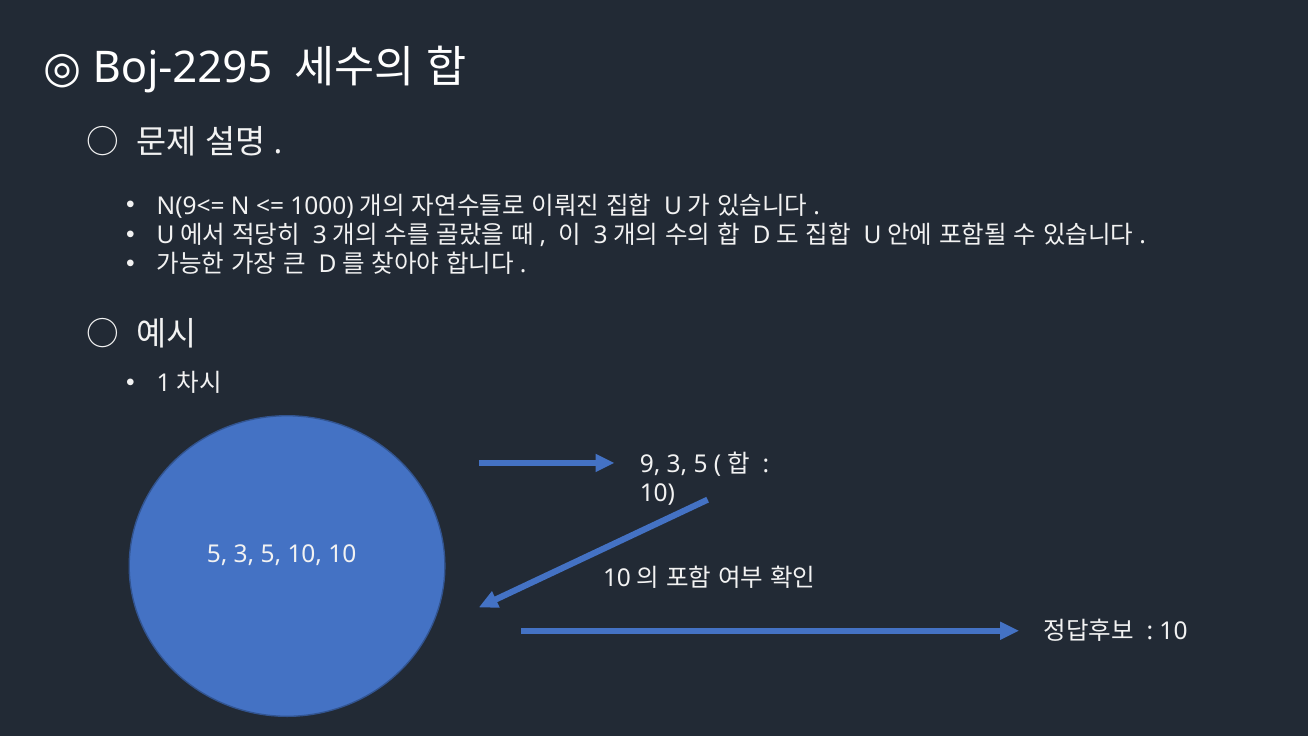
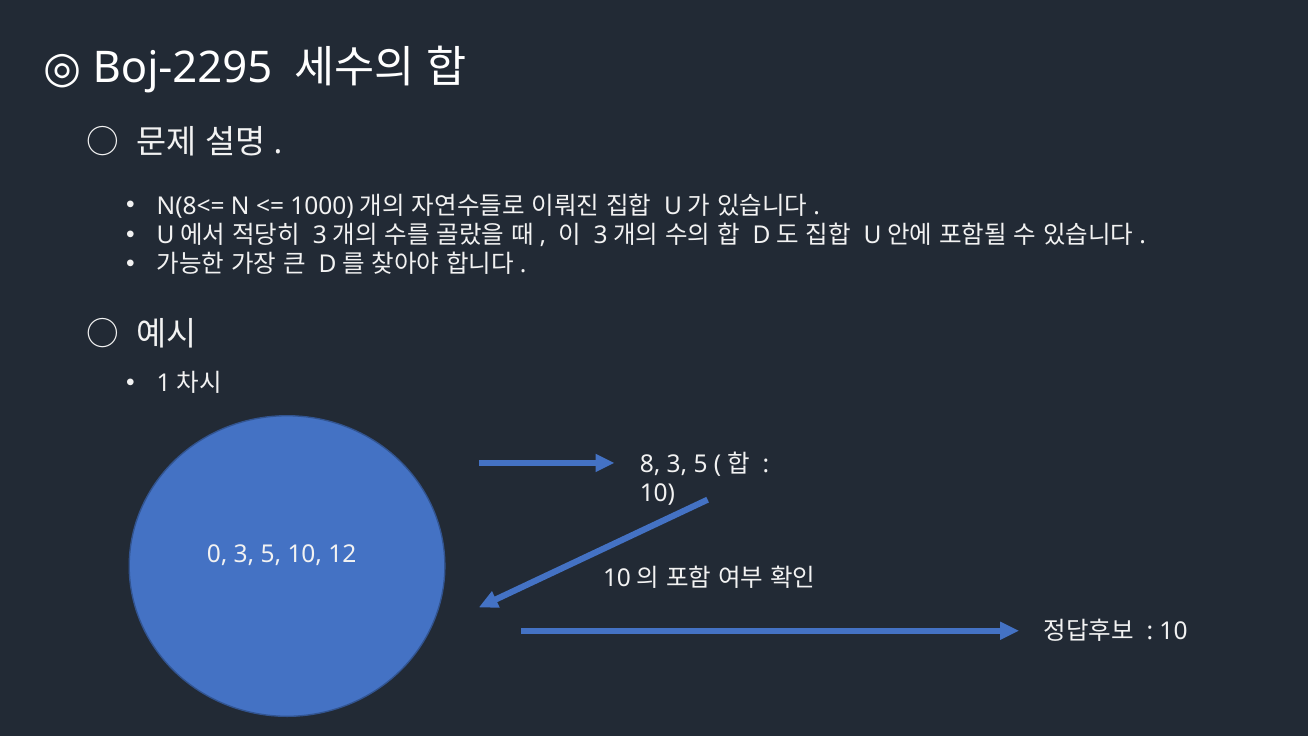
N(9<=: N(9<= -> N(8<=
9: 9 -> 8
5 at (217, 555): 5 -> 0
10 10: 10 -> 12
